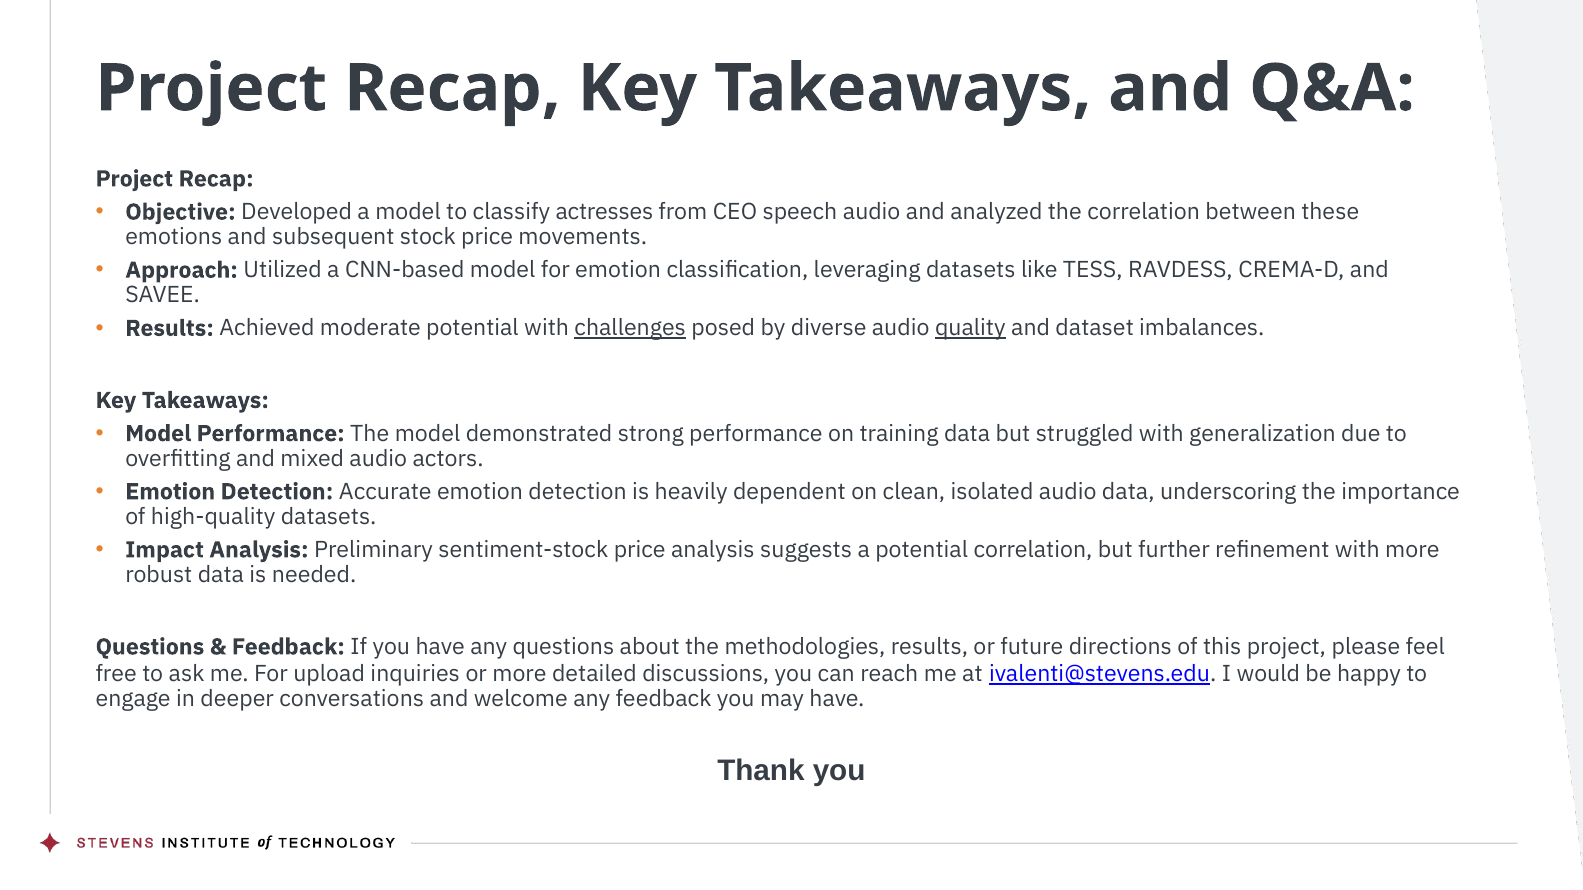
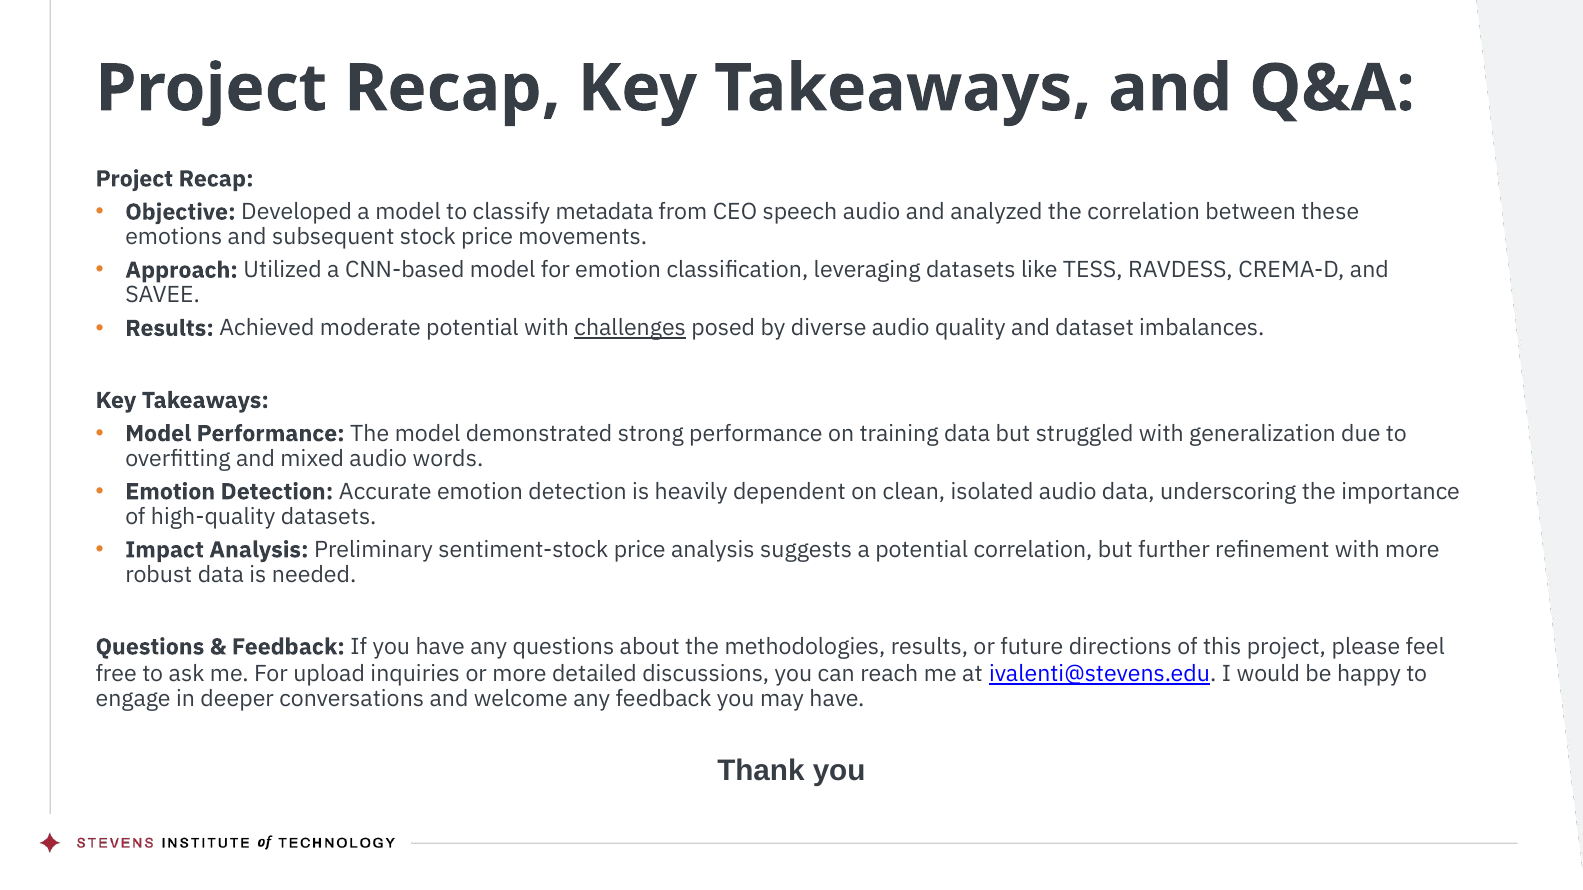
actresses: actresses -> metadata
quality underline: present -> none
actors: actors -> words
